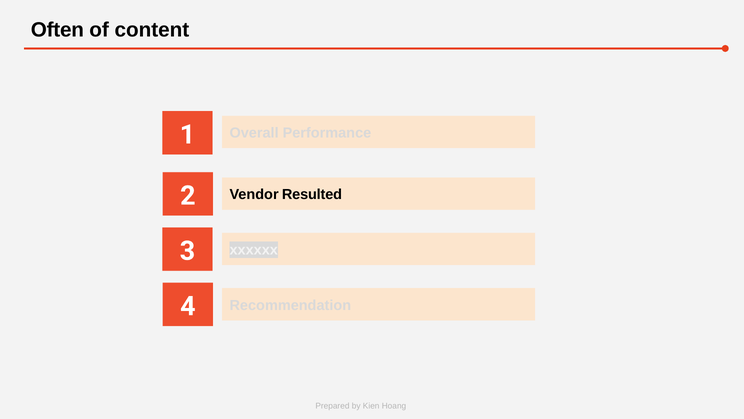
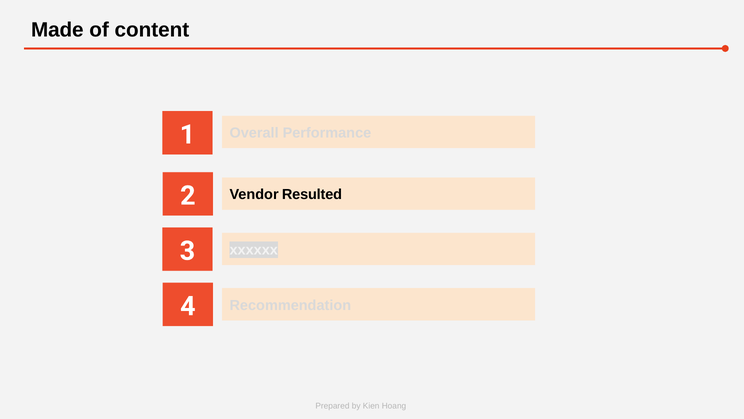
Often: Often -> Made
